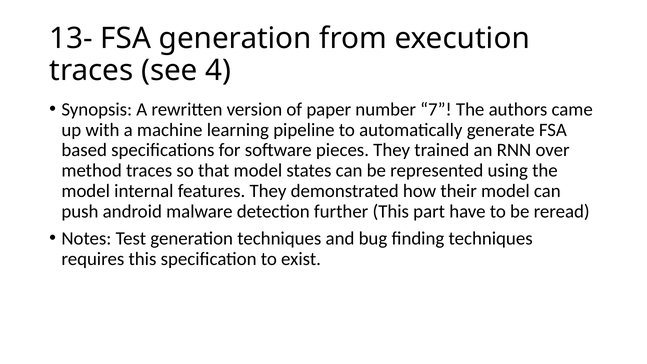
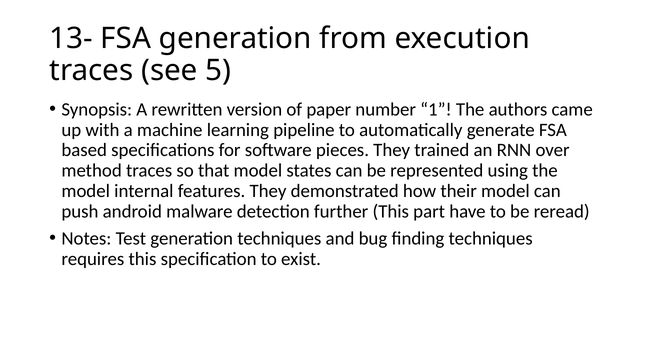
4: 4 -> 5
7: 7 -> 1
